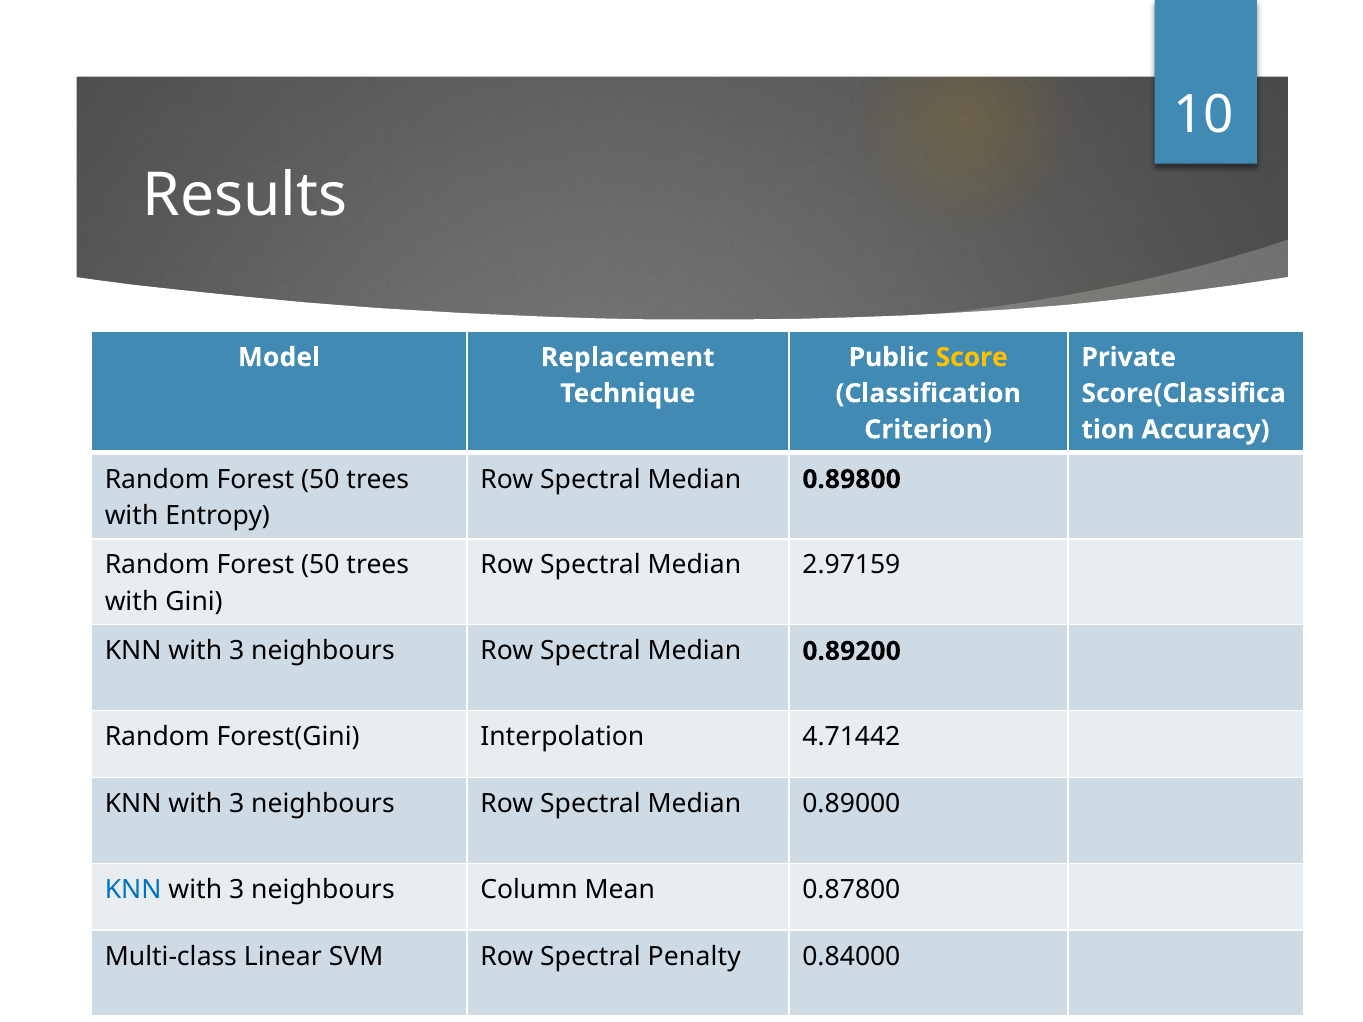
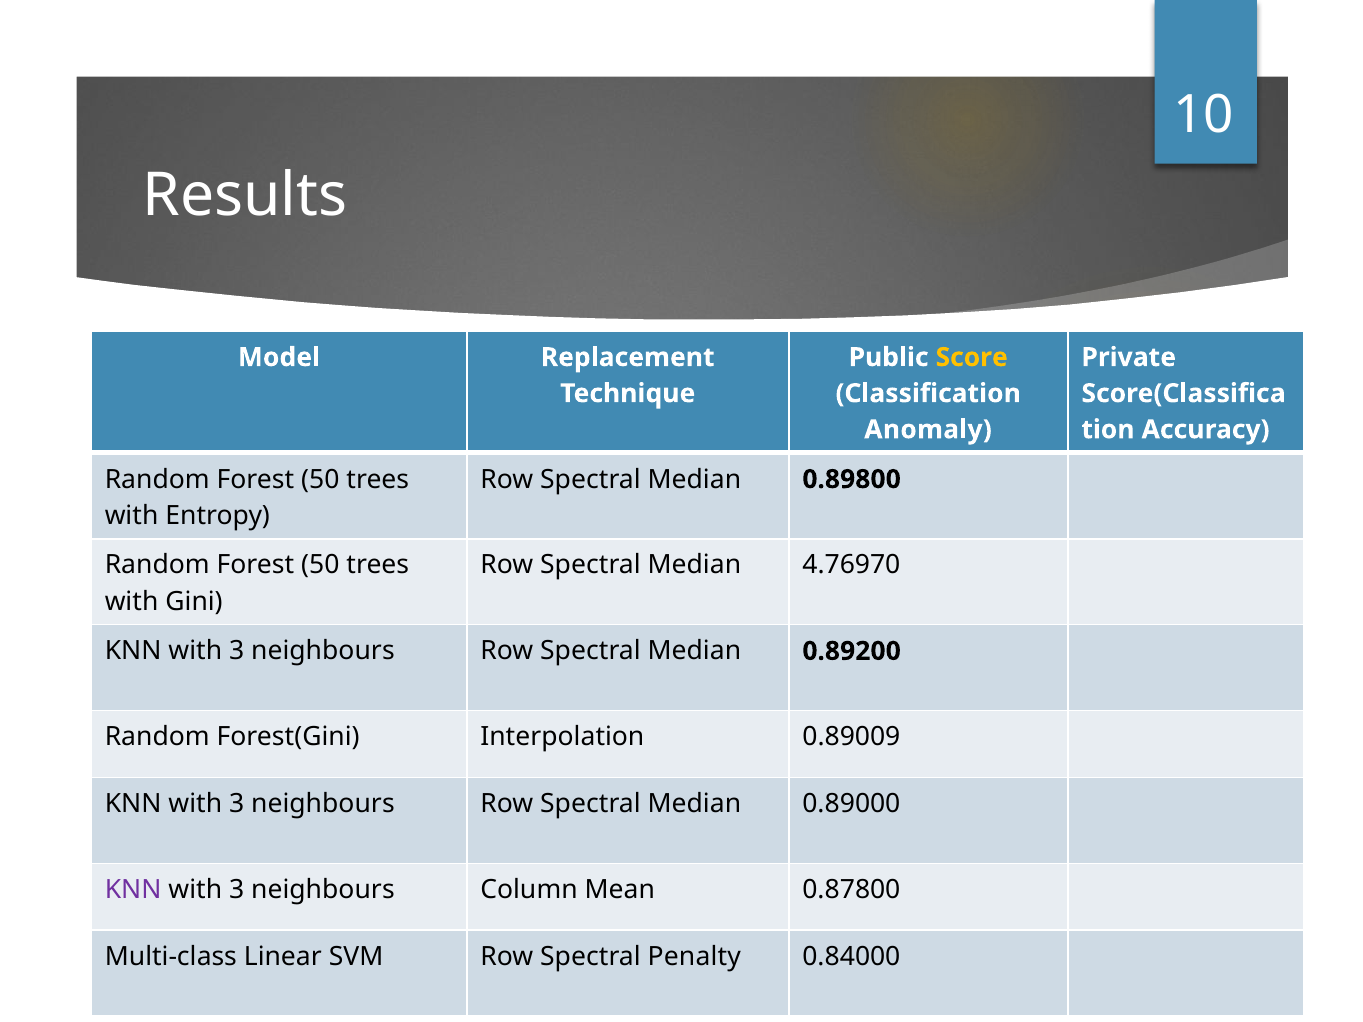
Criterion: Criterion -> Anomaly
2.97159: 2.97159 -> 4.76970
4.71442: 4.71442 -> 0.89009
KNN at (133, 890) colour: blue -> purple
